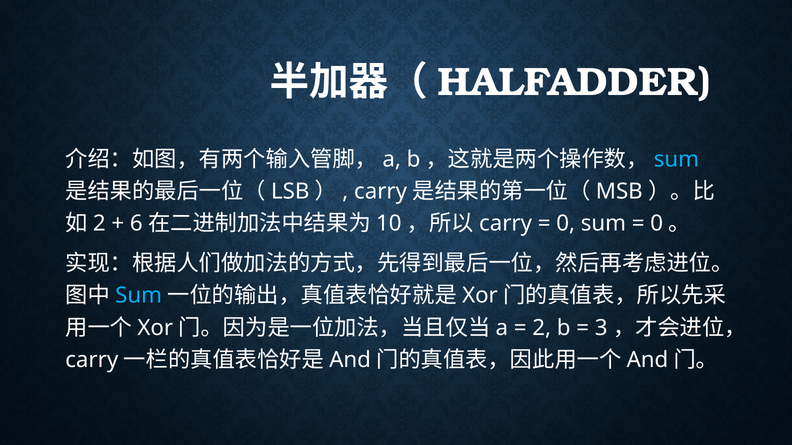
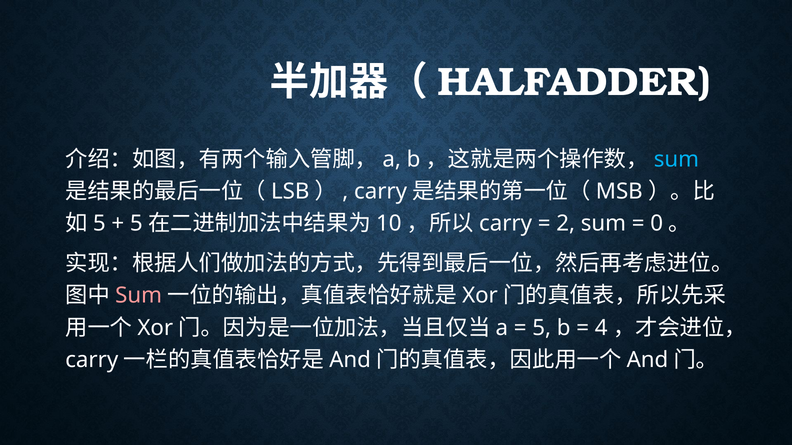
2 at (99, 224): 2 -> 5
6 at (136, 224): 6 -> 5
0 at (566, 224): 0 -> 2
Sum at (139, 296) colour: light blue -> pink
2 at (542, 328): 2 -> 5
3: 3 -> 4
